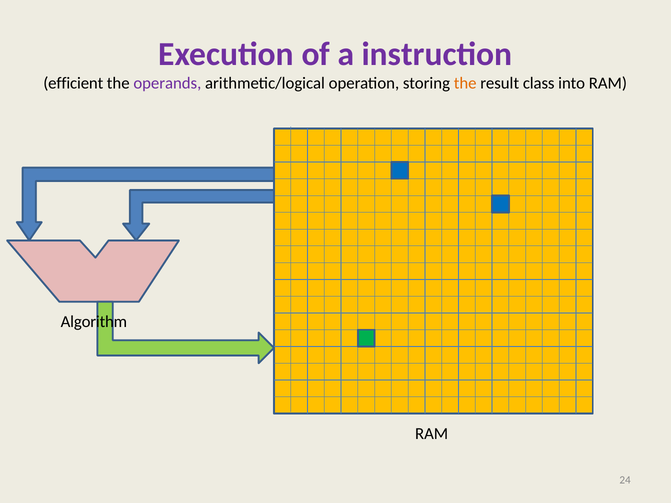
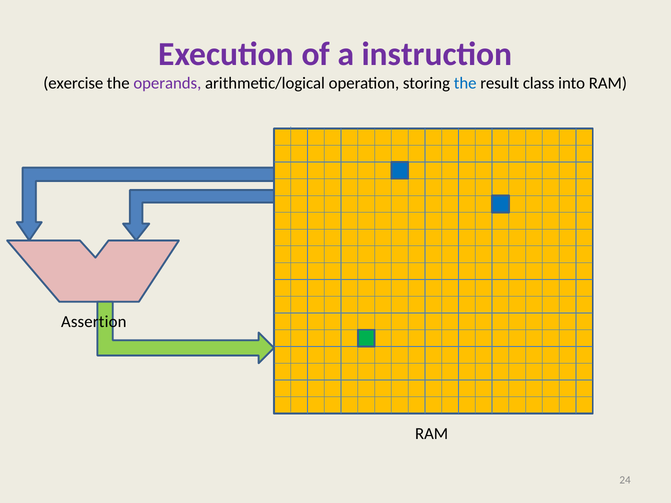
efficient: efficient -> exercise
the at (465, 83) colour: orange -> blue
Algorithm: Algorithm -> Assertion
